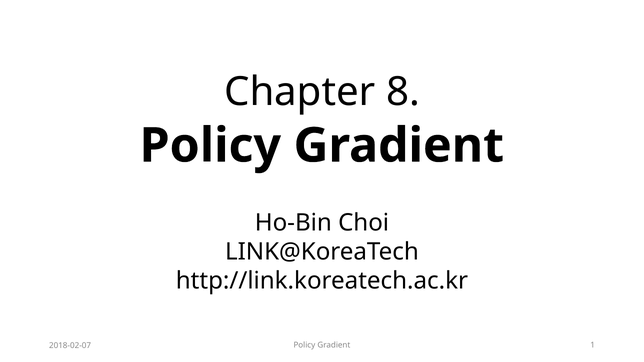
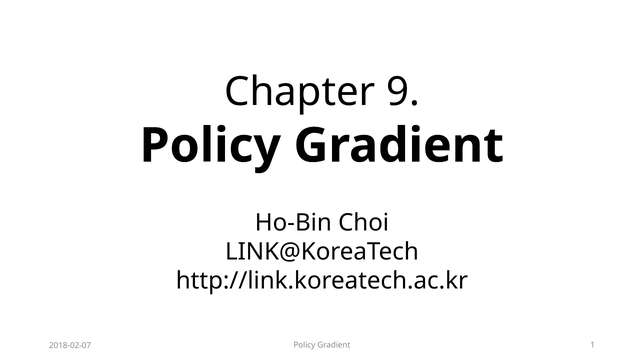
8: 8 -> 9
